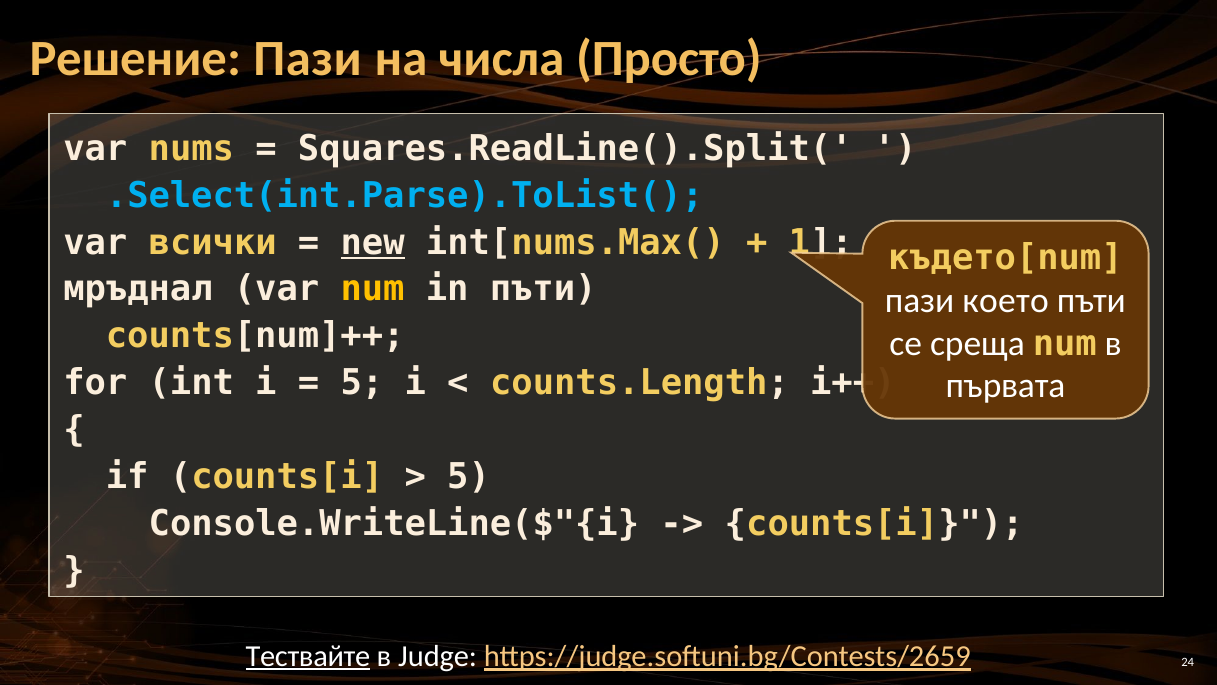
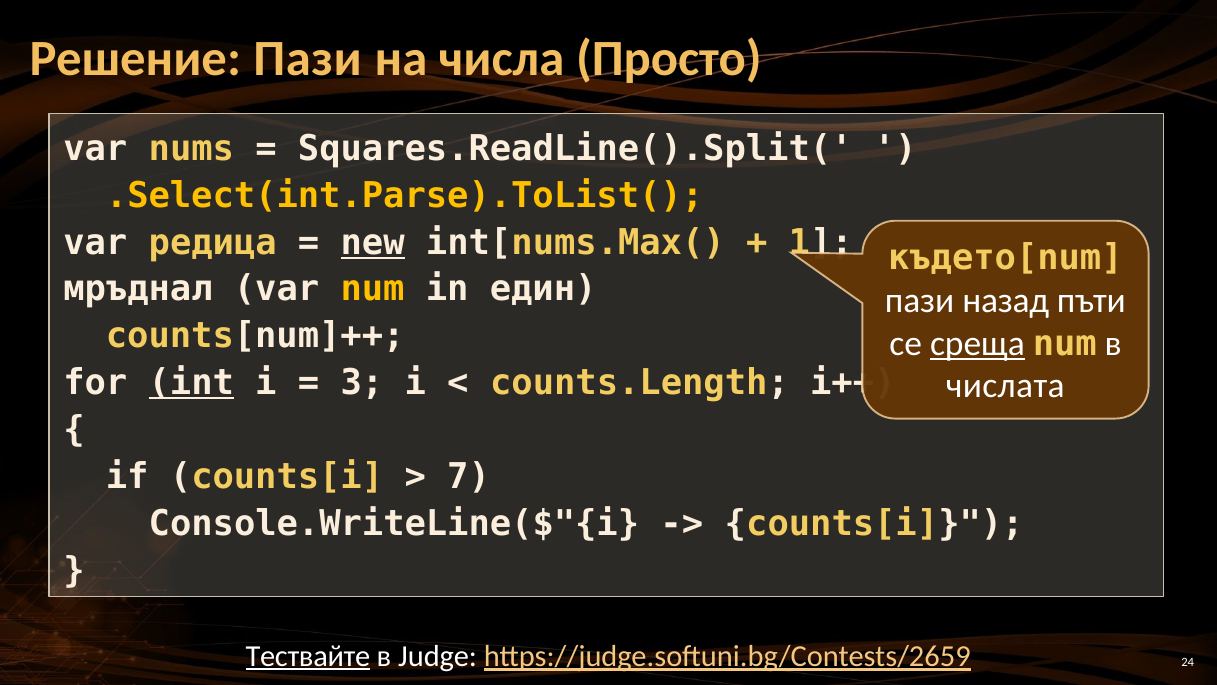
.Select(int.Parse).ToList( colour: light blue -> yellow
всички: всички -> редица
in пъти: пъти -> един
което: което -> назад
среща underline: none -> present
int underline: none -> present
5 at (362, 383): 5 -> 3
първата: първата -> числата
5 at (469, 477): 5 -> 7
